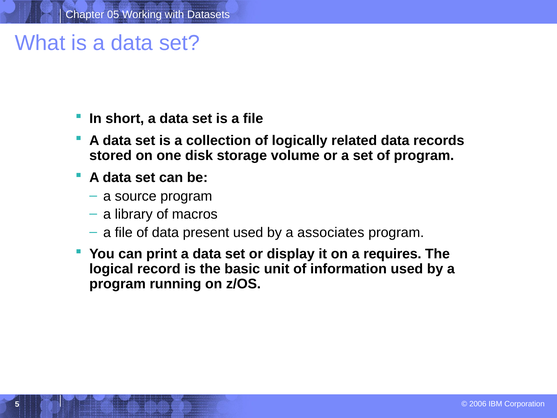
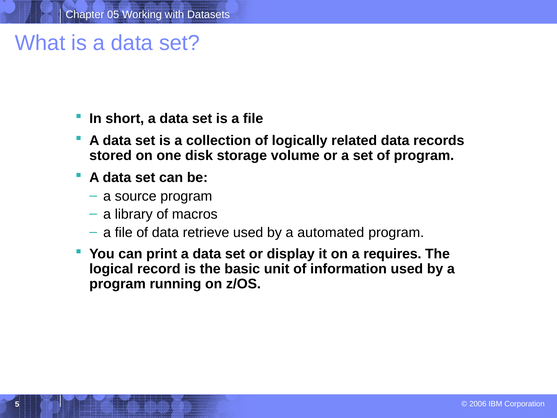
present: present -> retrieve
associates: associates -> automated
